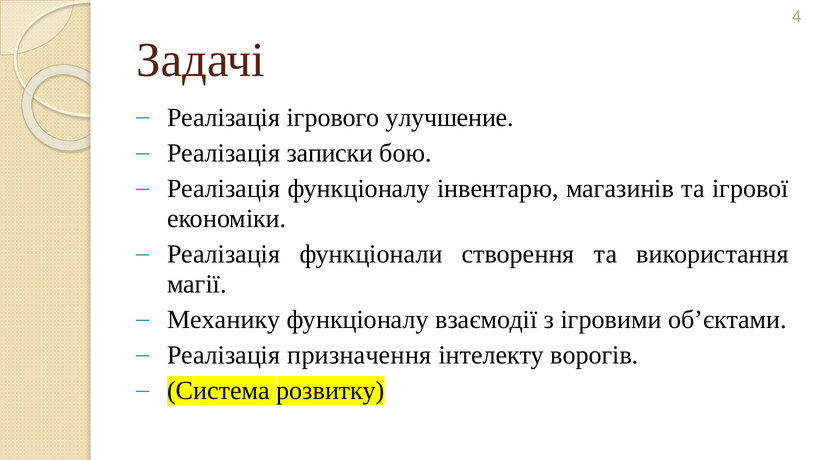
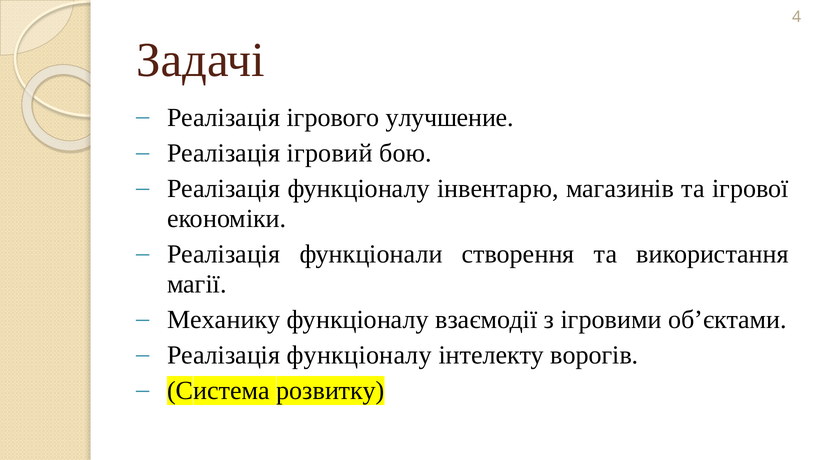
записки: записки -> ігровий
призначення at (359, 355): призначення -> функціоналу
